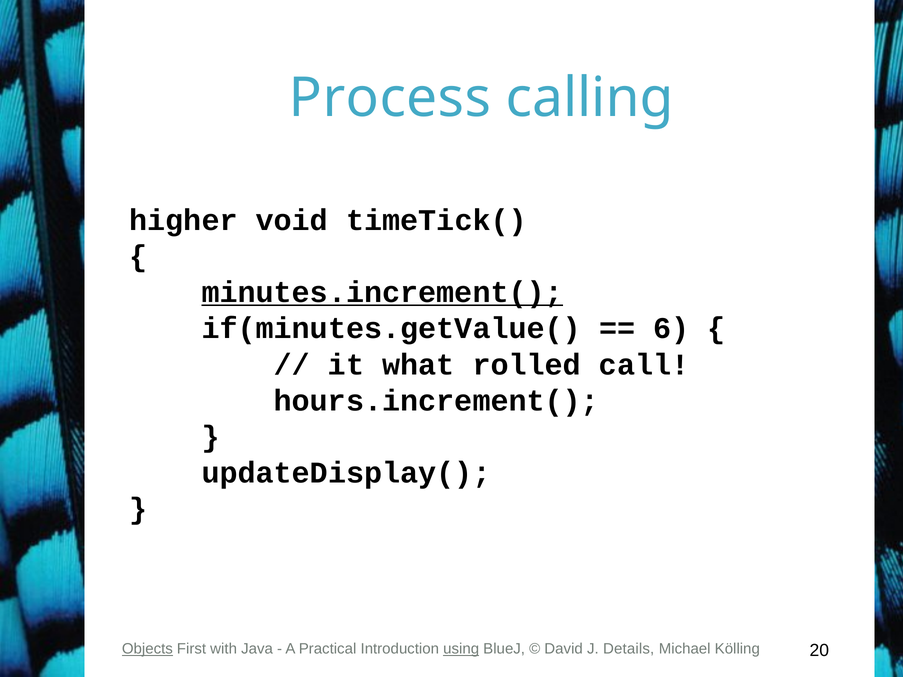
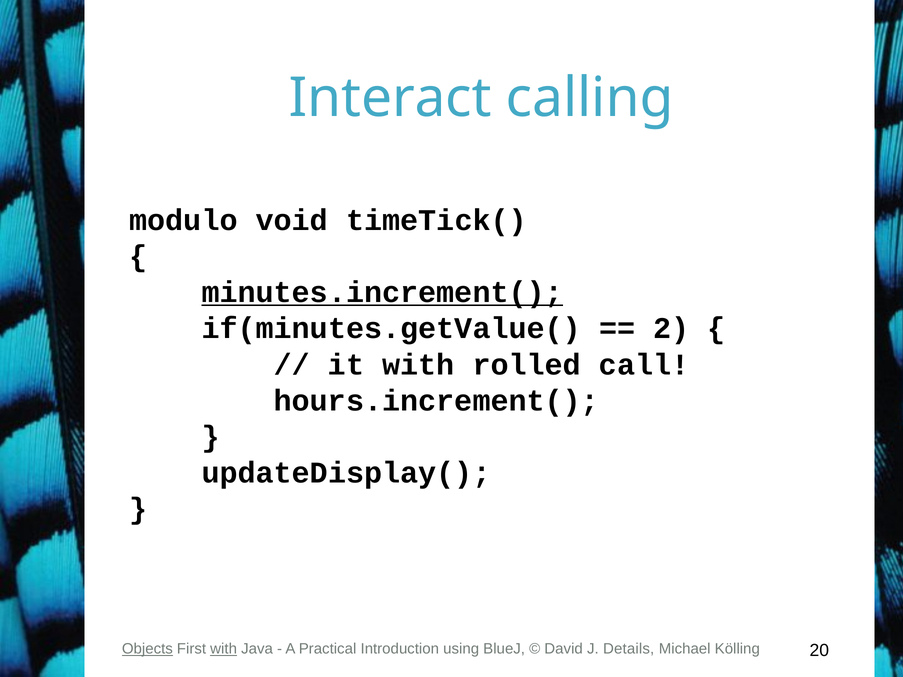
Process: Process -> Interact
higher: higher -> modulo
6: 6 -> 2
it what: what -> with
with at (224, 649) underline: none -> present
using underline: present -> none
